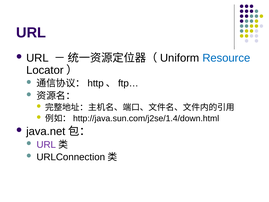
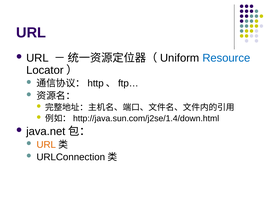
URL at (46, 144) colour: purple -> orange
